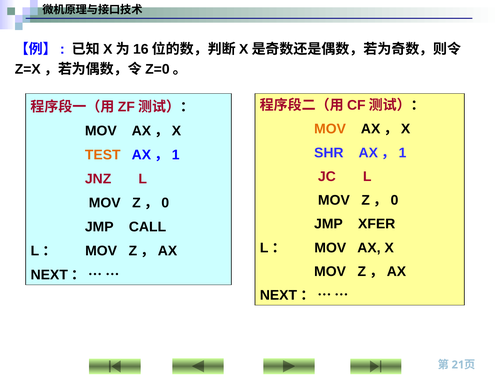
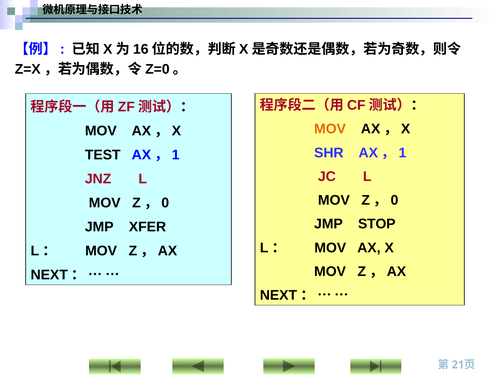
TEST colour: orange -> black
XFER: XFER -> STOP
CALL: CALL -> XFER
